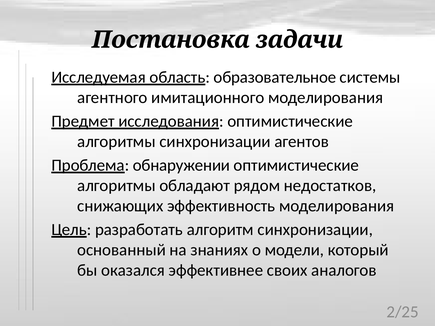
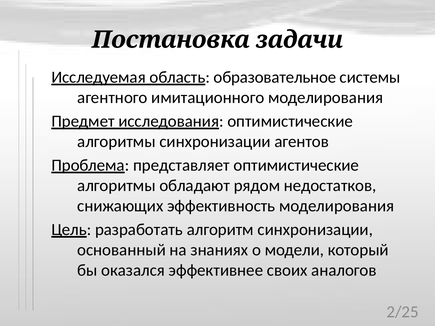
обнаружении: обнаружении -> представляет
